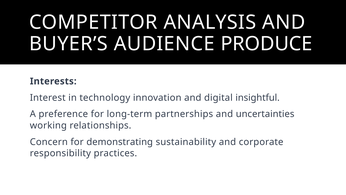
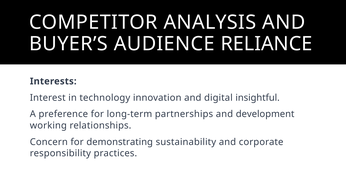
PRODUCE: PRODUCE -> RELIANCE
uncertainties: uncertainties -> development
